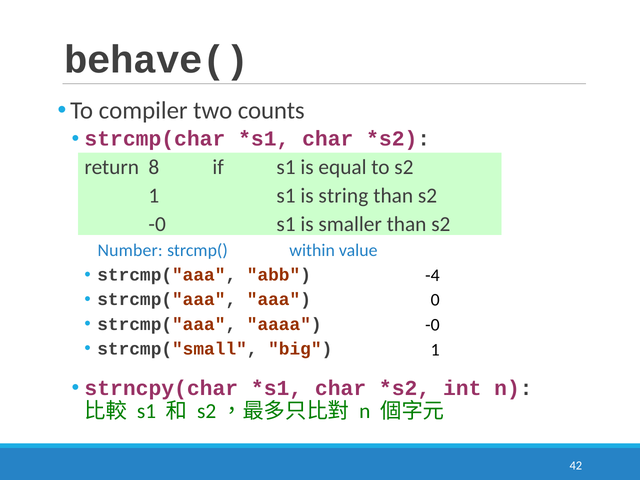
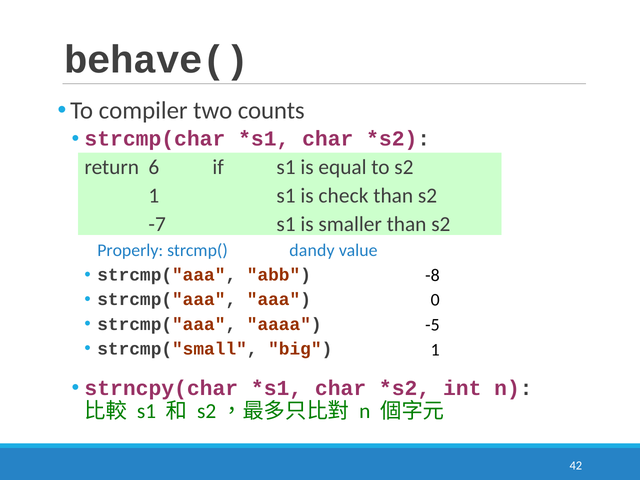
8: 8 -> 6
string: string -> check
-0 at (157, 224): -0 -> -7
Number: Number -> Properly
within: within -> dandy
-4: -4 -> -8
-0 at (432, 325): -0 -> -5
